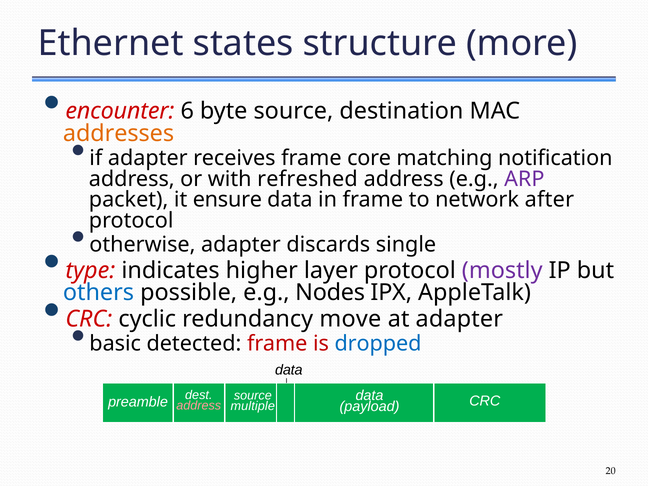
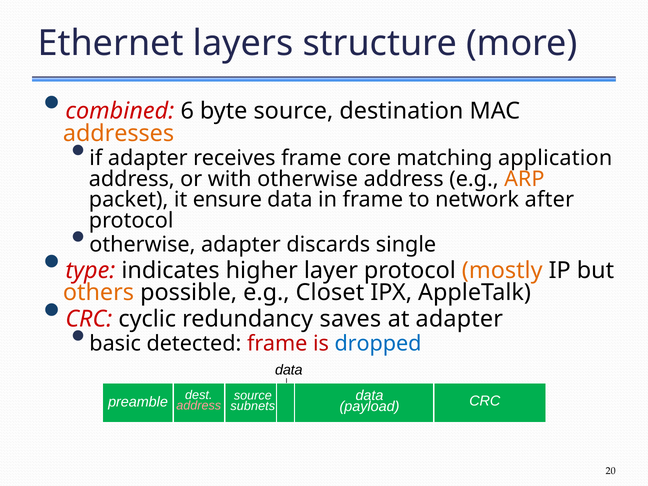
states: states -> layers
encounter: encounter -> combined
notification: notification -> application
with refreshed: refreshed -> otherwise
ARP colour: purple -> orange
mostly colour: purple -> orange
others colour: blue -> orange
Nodes: Nodes -> Closet
move: move -> saves
multiple: multiple -> subnets
